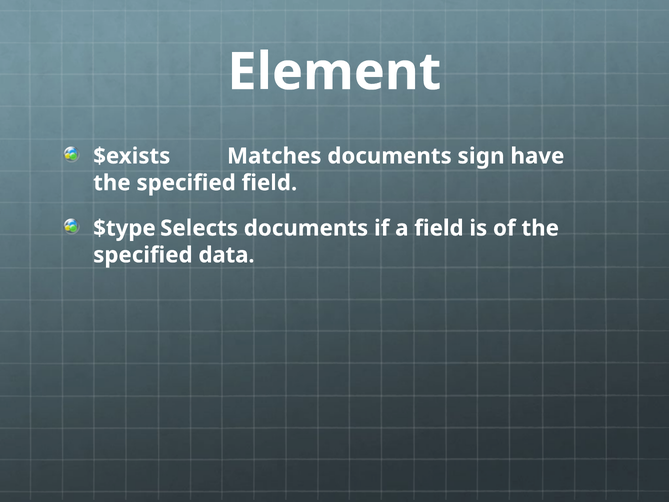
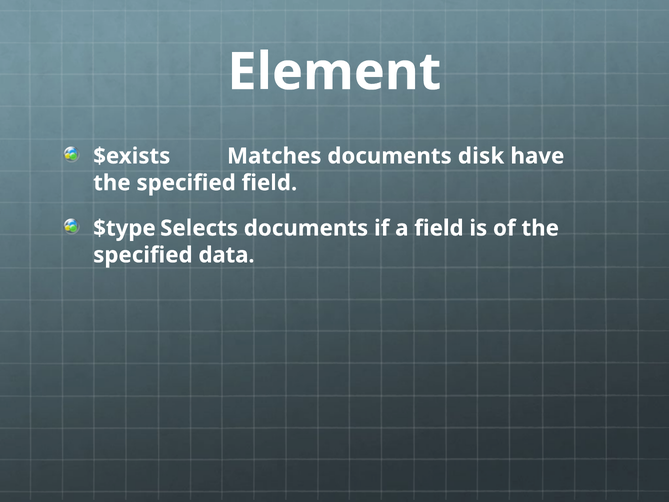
sign: sign -> disk
